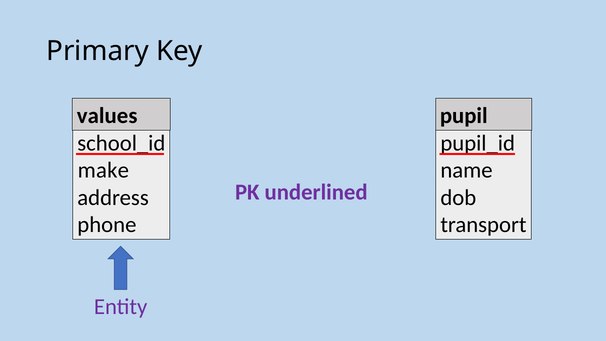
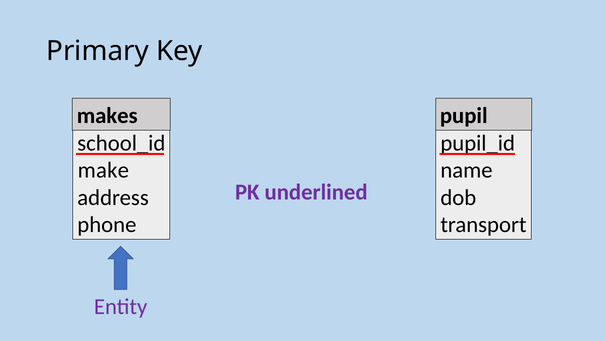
values: values -> makes
